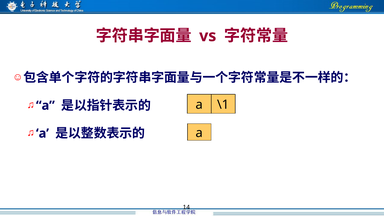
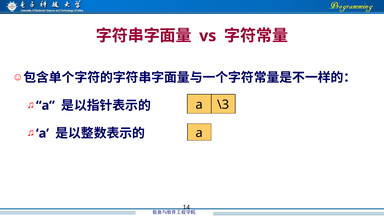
\1: \1 -> \3
